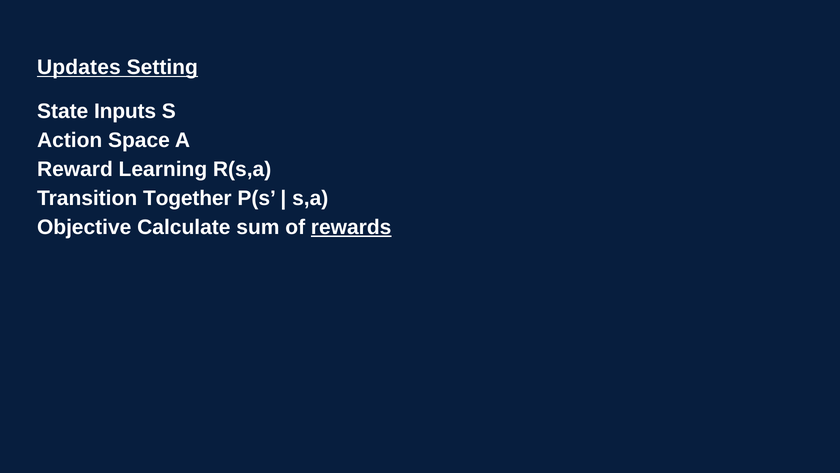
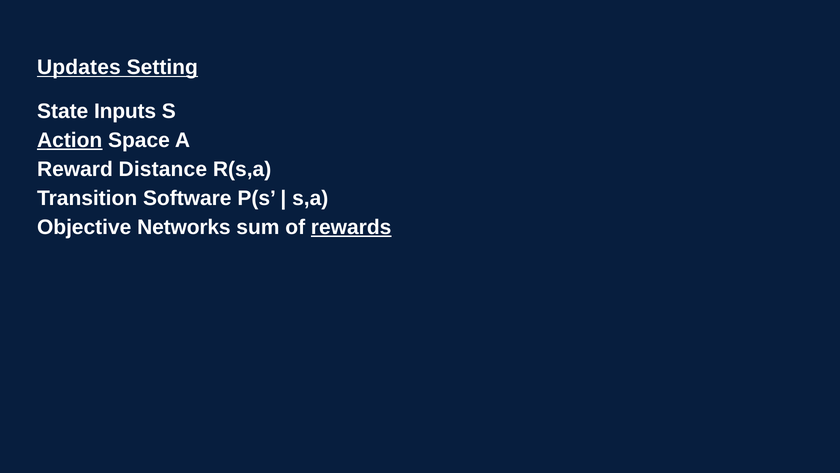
Action underline: none -> present
Learning: Learning -> Distance
Together: Together -> Software
Calculate: Calculate -> Networks
